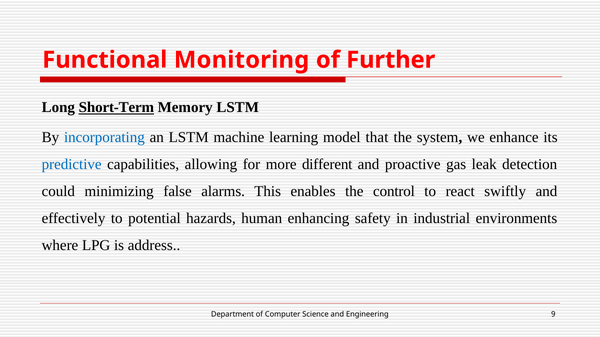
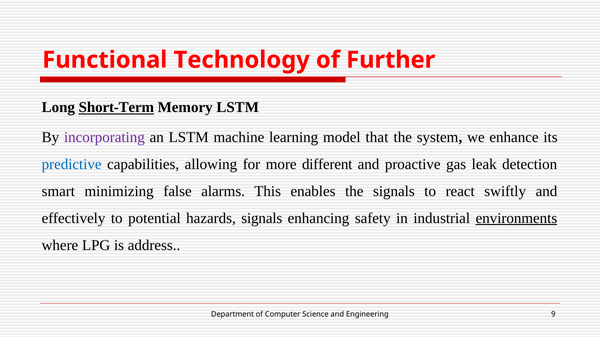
Monitoring: Monitoring -> Technology
incorporating colour: blue -> purple
could: could -> smart
the control: control -> signals
hazards human: human -> signals
environments underline: none -> present
